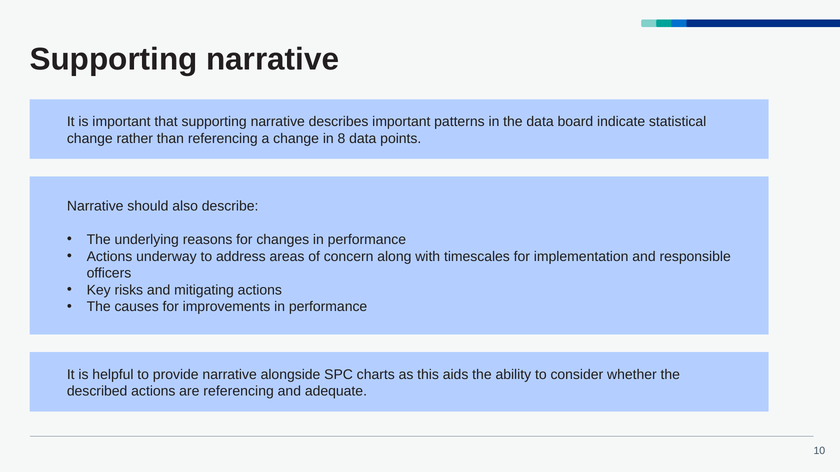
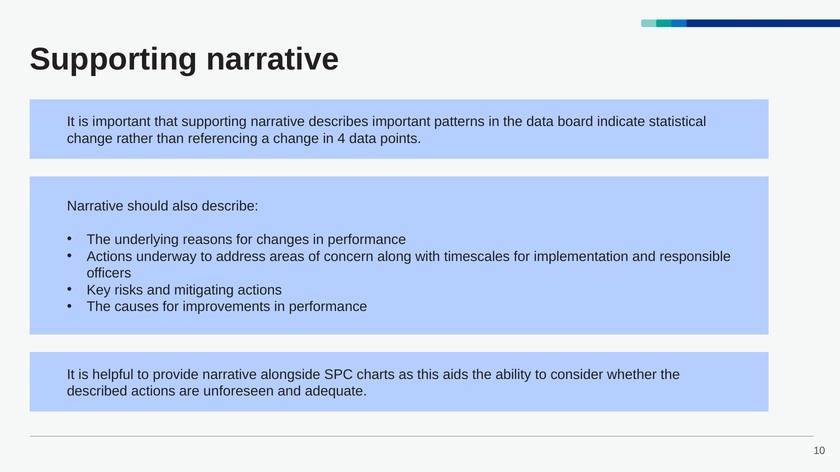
8: 8 -> 4
are referencing: referencing -> unforeseen
